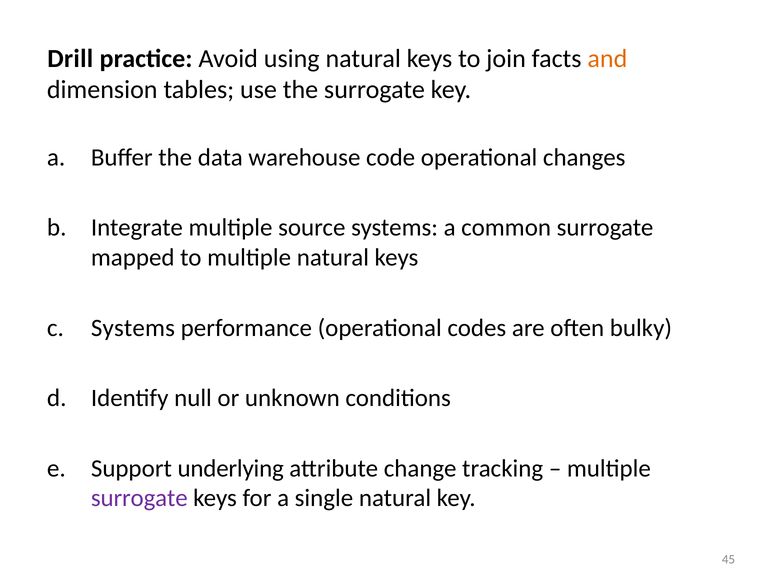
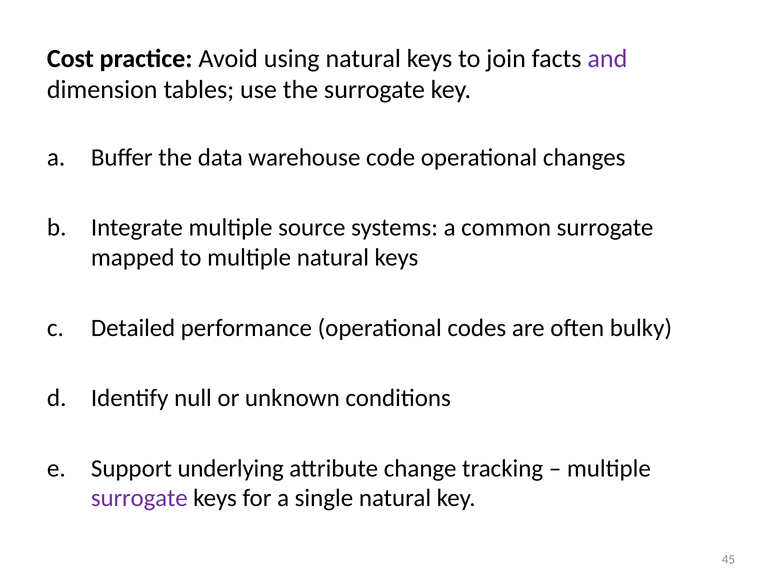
Drill: Drill -> Cost
and colour: orange -> purple
Systems at (133, 328): Systems -> Detailed
